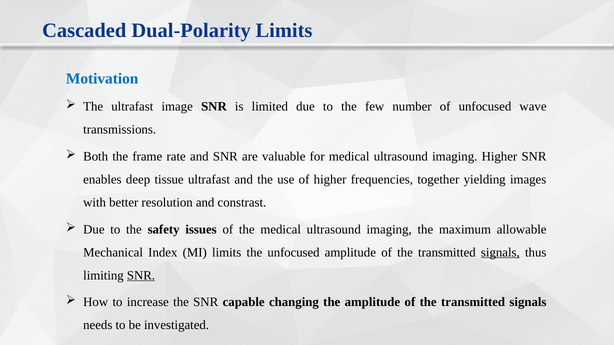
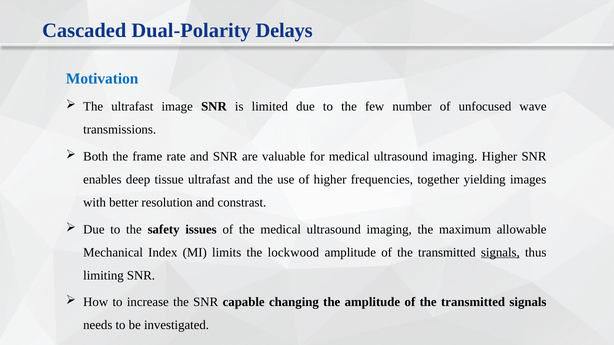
Dual-Polarity Limits: Limits -> Delays
the unfocused: unfocused -> lockwood
SNR at (141, 276) underline: present -> none
